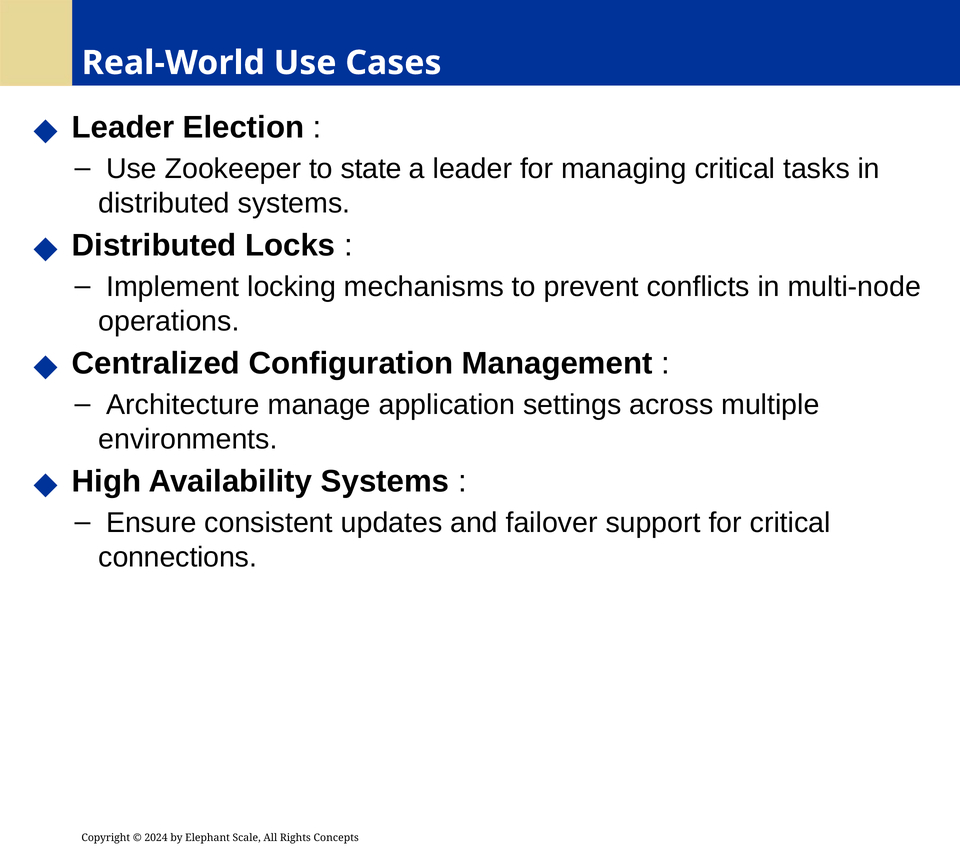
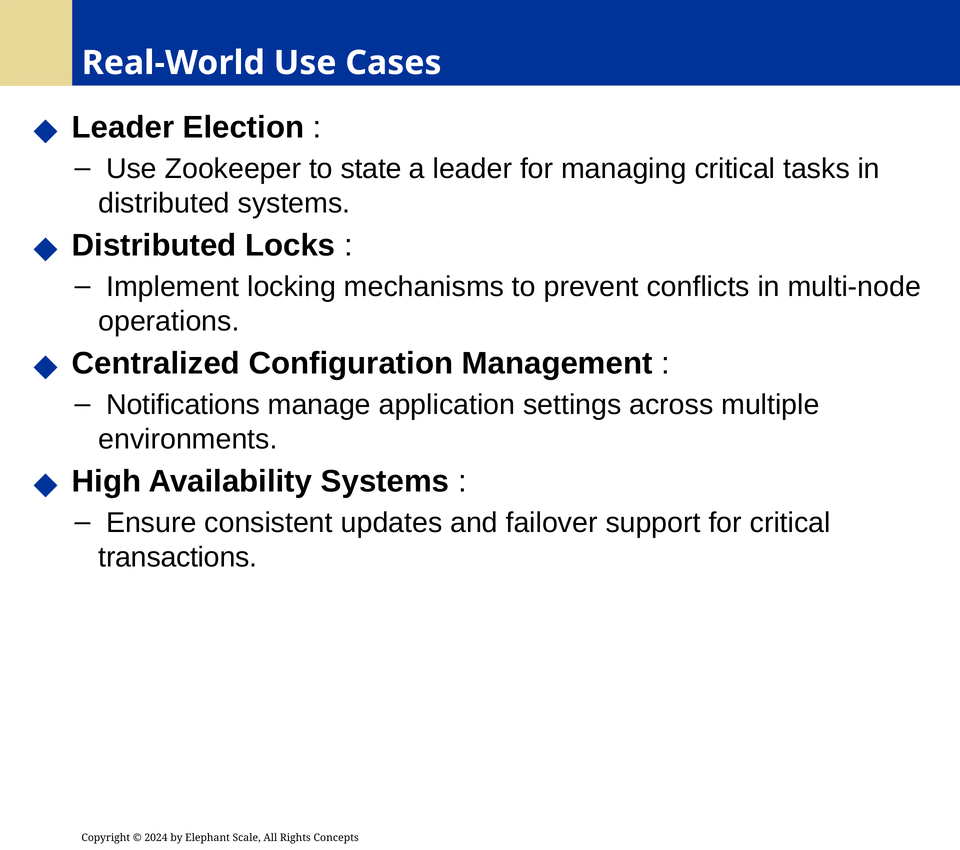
Architecture: Architecture -> Notifications
connections: connections -> transactions
